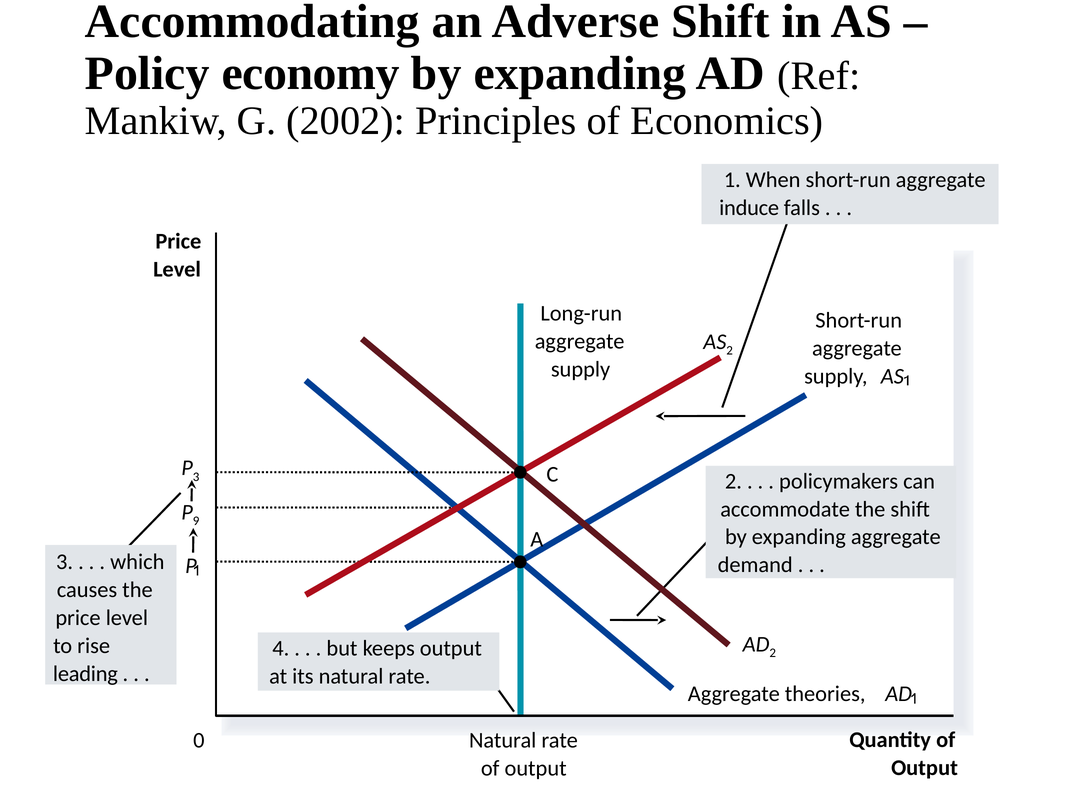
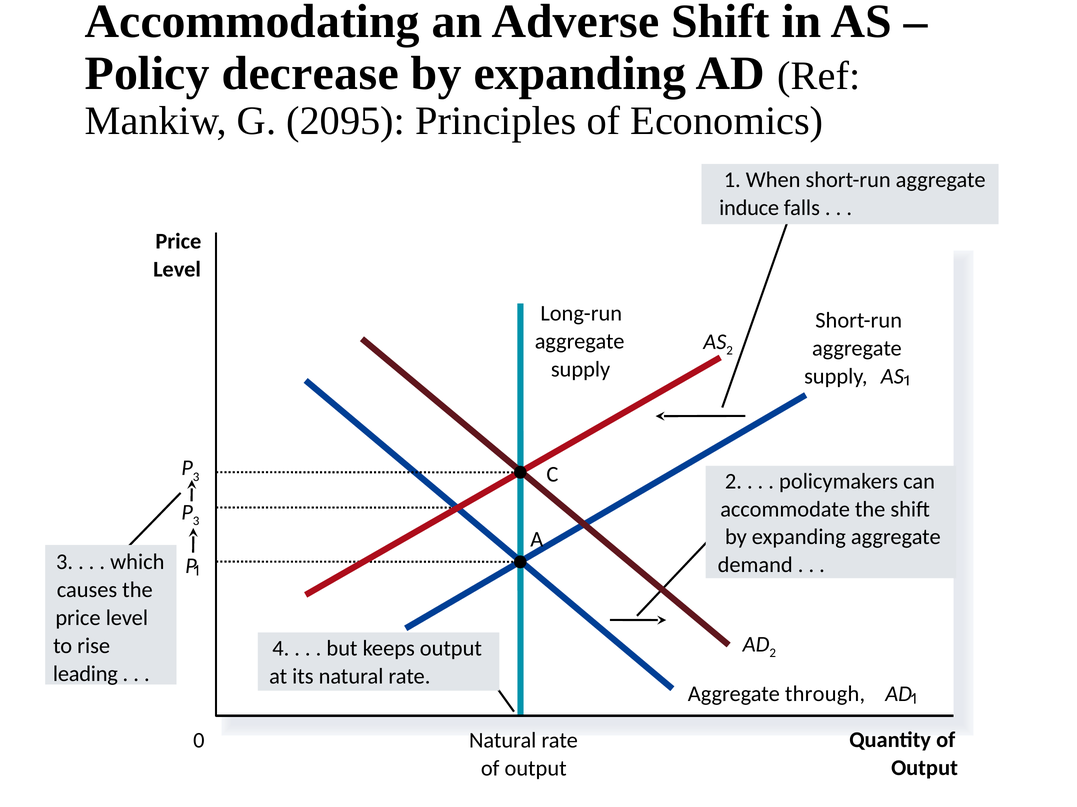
economy: economy -> decrease
2002: 2002 -> 2095
9 at (196, 521): 9 -> 3
theories: theories -> through
